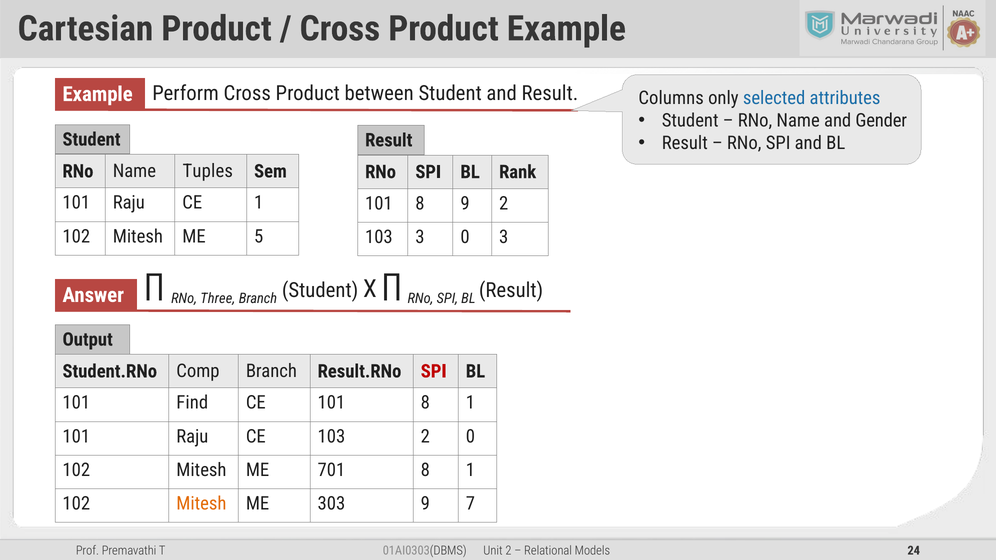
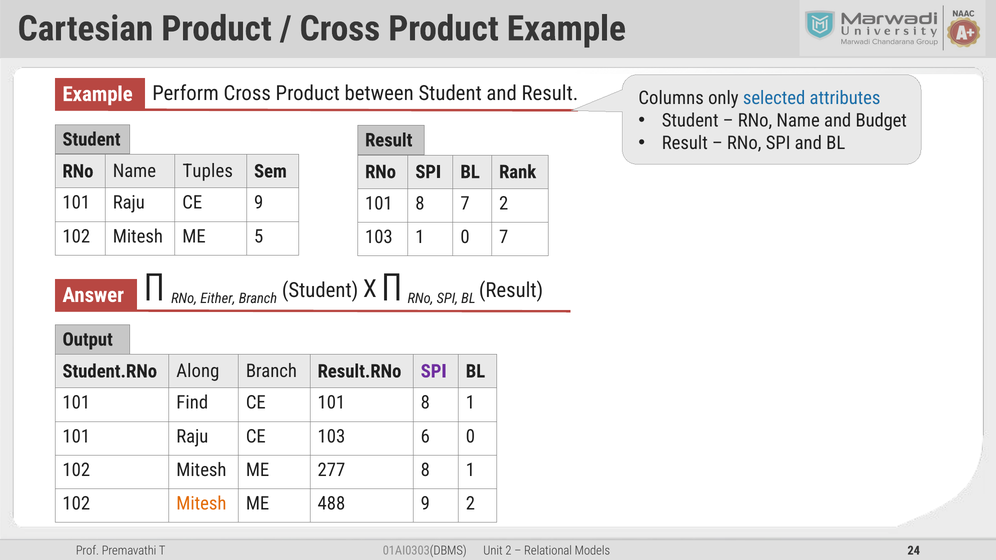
Gender: Gender -> Budget
CE 1: 1 -> 9
8 9: 9 -> 7
103 3: 3 -> 1
0 3: 3 -> 7
Three: Three -> Either
Comp: Comp -> Along
SPI at (434, 371) colour: red -> purple
103 2: 2 -> 6
701: 701 -> 277
303: 303 -> 488
9 7: 7 -> 2
